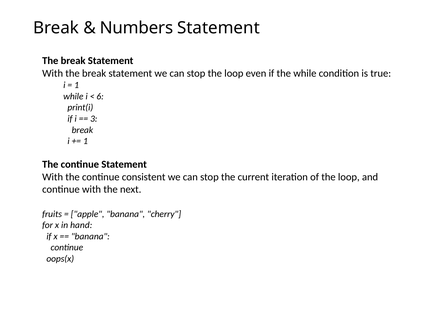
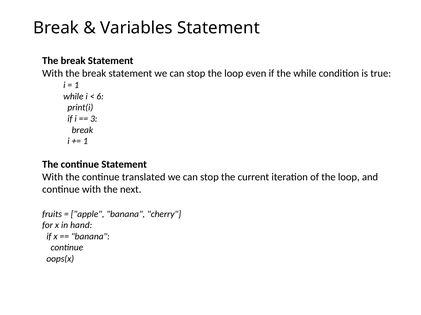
Numbers: Numbers -> Variables
consistent: consistent -> translated
